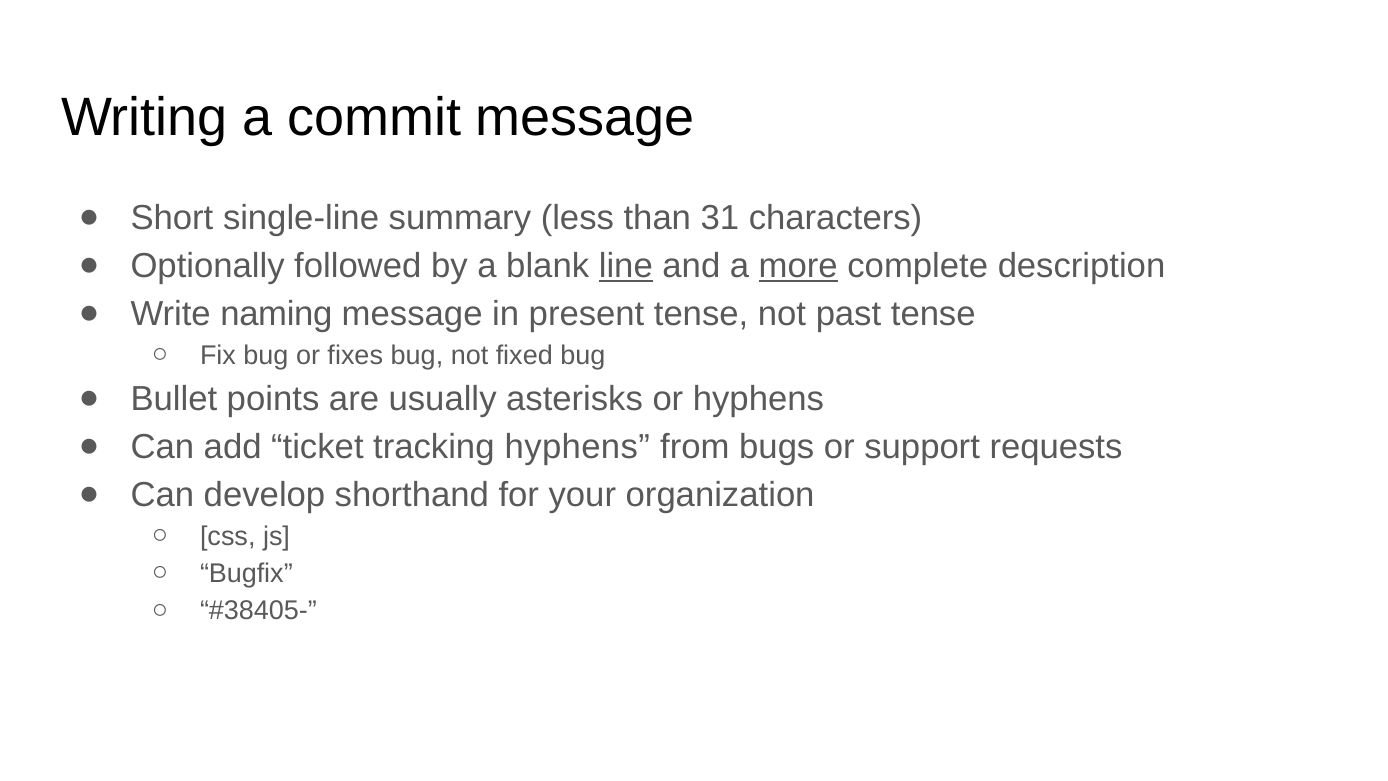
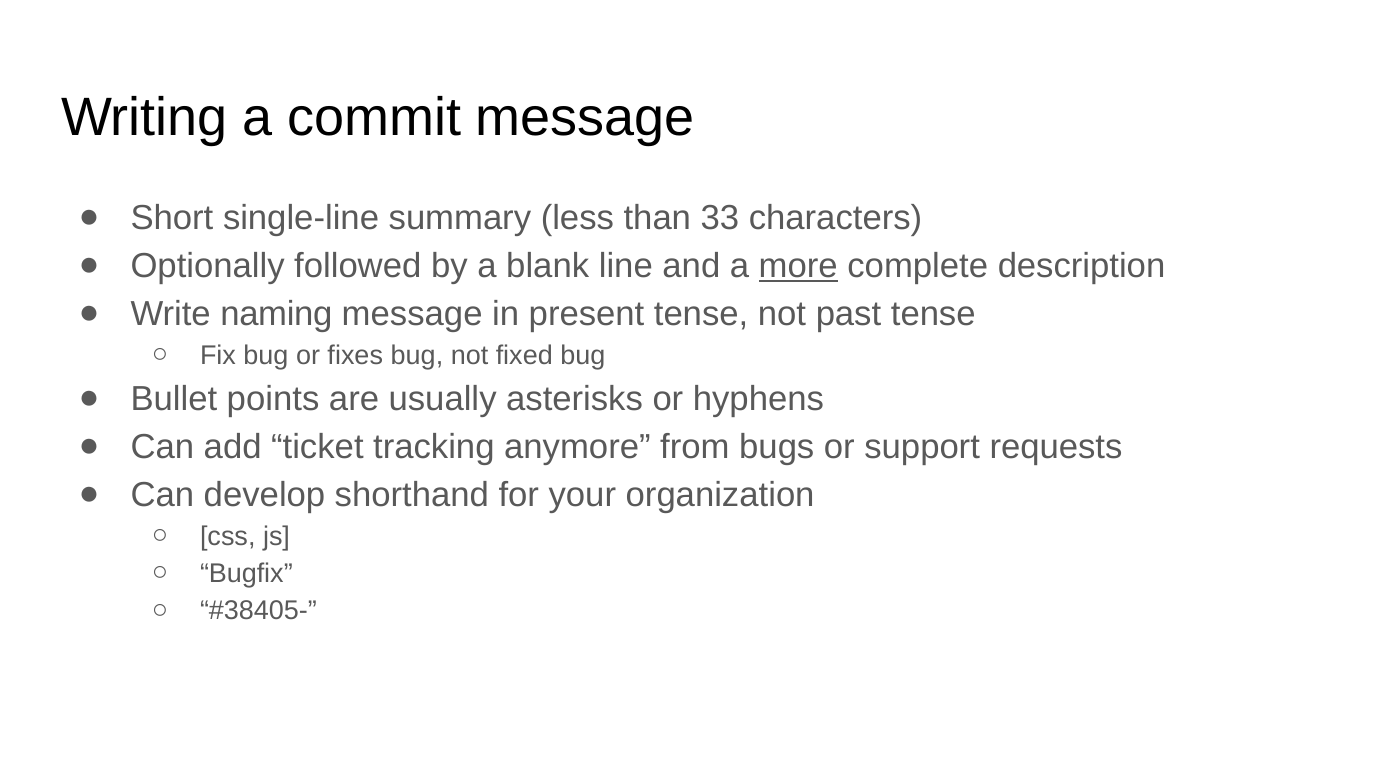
31: 31 -> 33
line underline: present -> none
tracking hyphens: hyphens -> anymore
